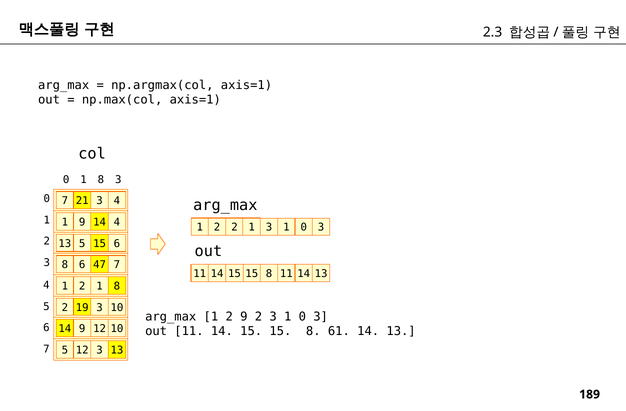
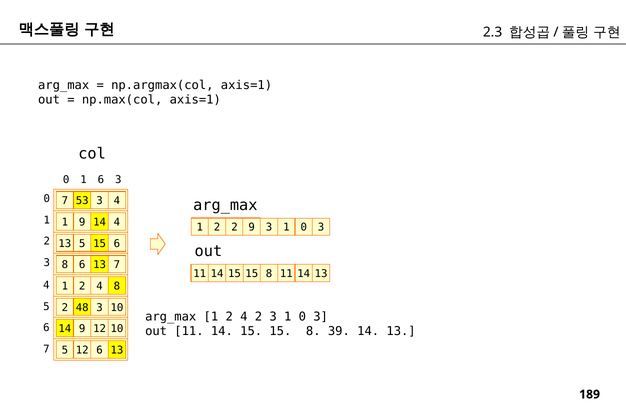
0 1 8: 8 -> 6
21: 21 -> 53
2 2 1: 1 -> 9
8 6 47: 47 -> 13
1 at (100, 286): 1 -> 4
19: 19 -> 48
arg_max 1 2 9: 9 -> 4
61: 61 -> 39
12 3: 3 -> 6
